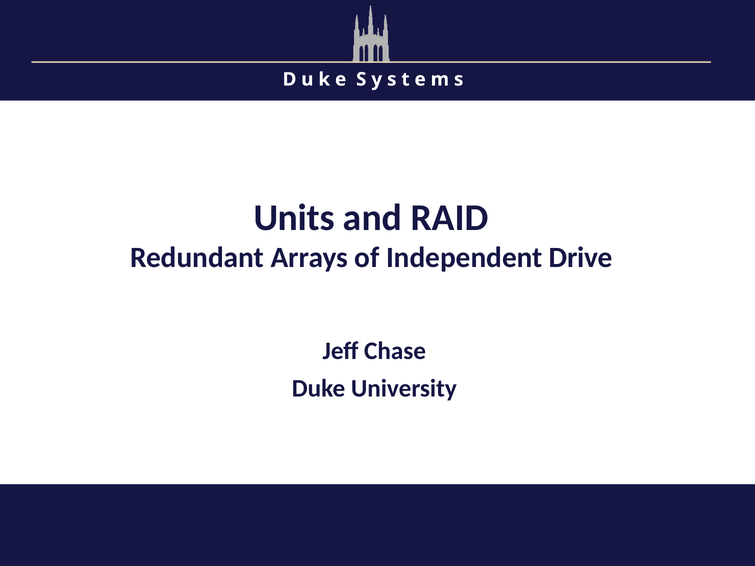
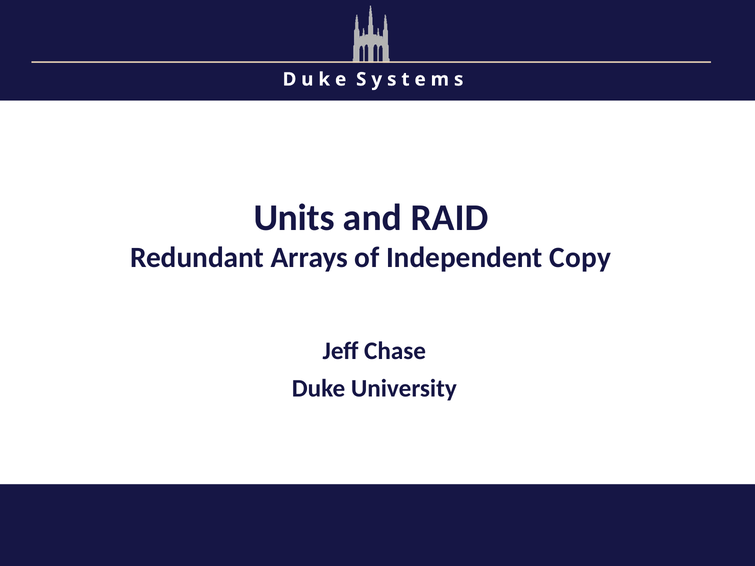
Drive: Drive -> Copy
